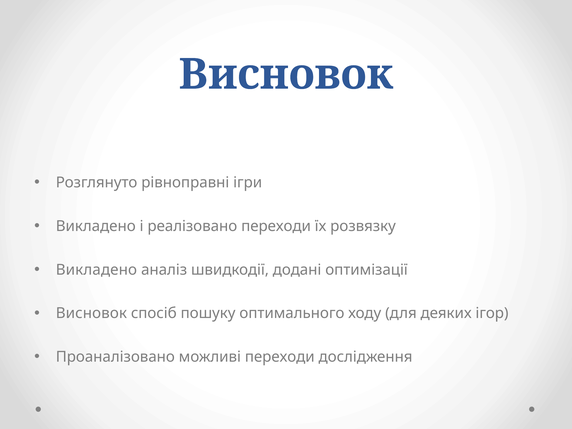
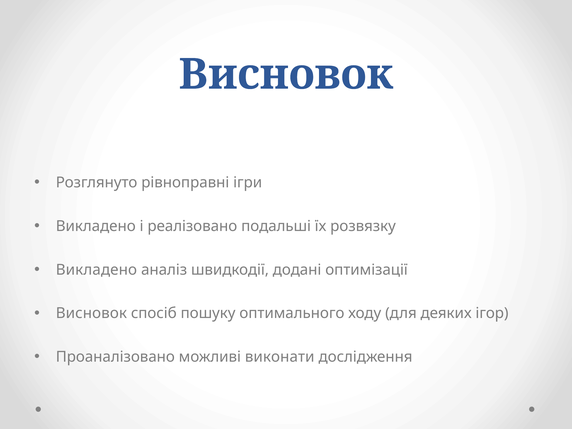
реалізовано переходи: переходи -> подальші
можливі переходи: переходи -> виконати
